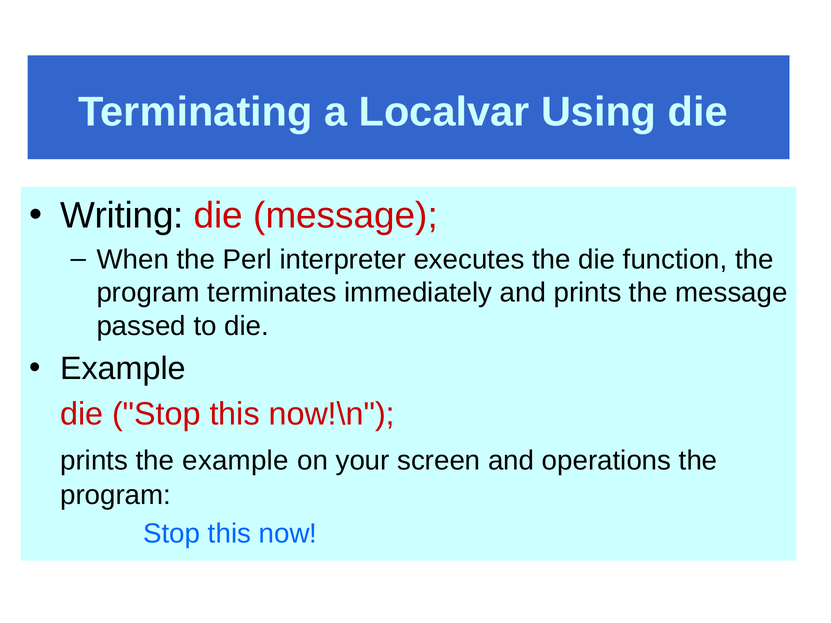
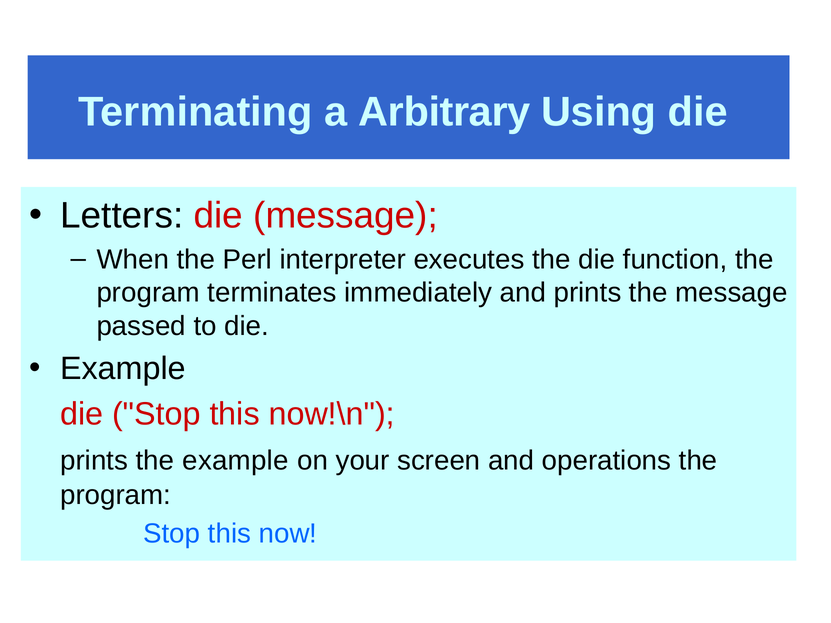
Localvar: Localvar -> Arbitrary
Writing: Writing -> Letters
